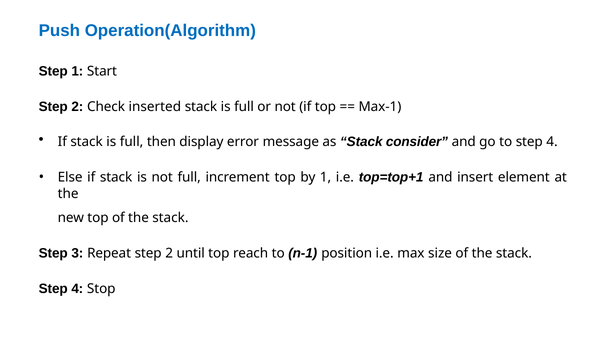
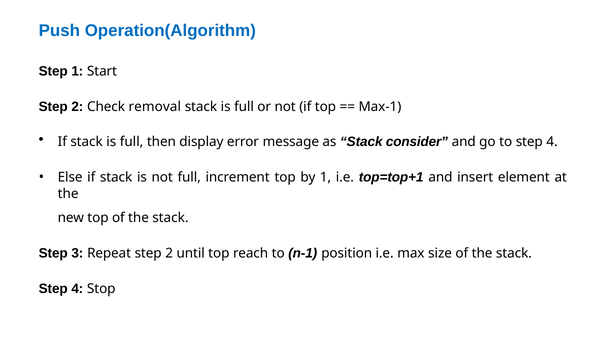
inserted: inserted -> removal
